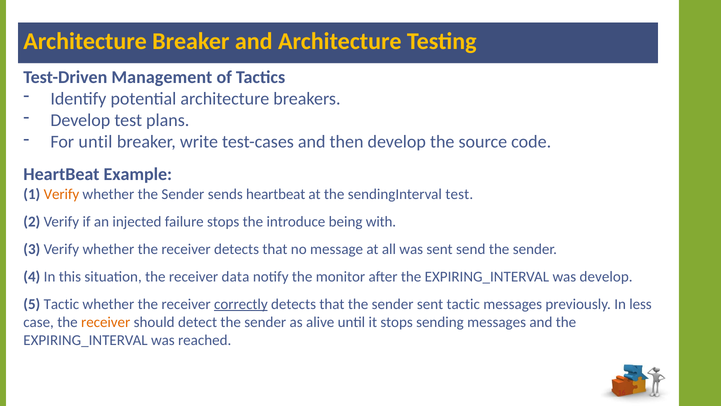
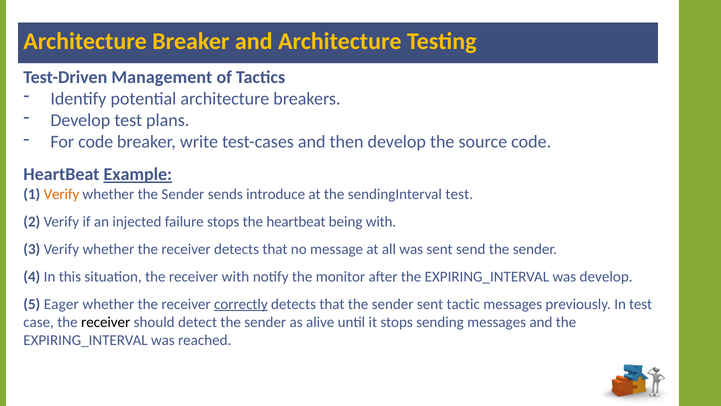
For until: until -> code
Example underline: none -> present
sends heartbeat: heartbeat -> introduce
the introduce: introduce -> heartbeat
receiver data: data -> with
5 Tactic: Tactic -> Eager
In less: less -> test
receiver at (106, 322) colour: orange -> black
